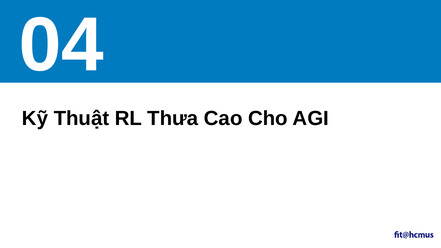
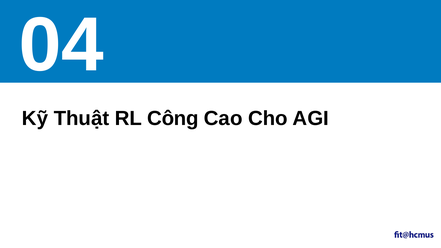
Thưa: Thưa -> Công
